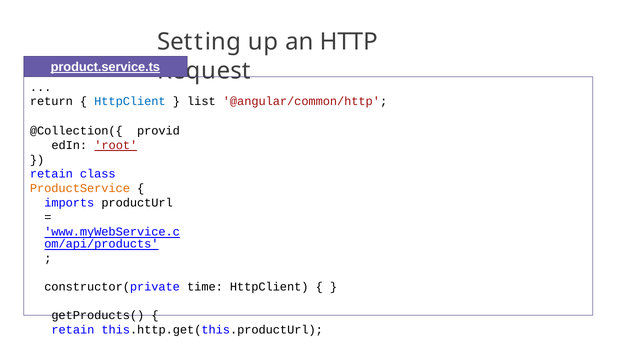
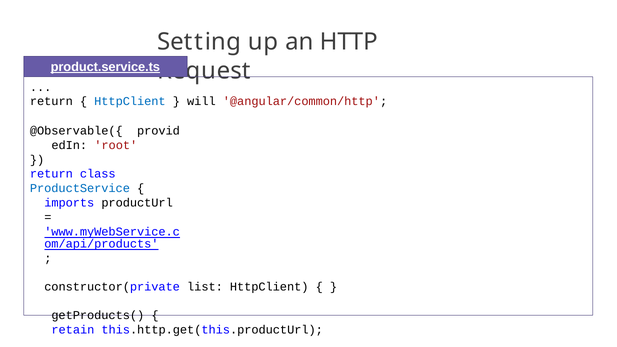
list: list -> will
@Collection({: @Collection({ -> @Observable({
root underline: present -> none
retain at (51, 174): retain -> return
ProductService colour: orange -> blue
time: time -> list
